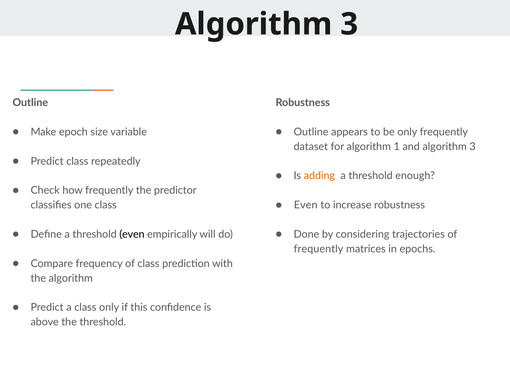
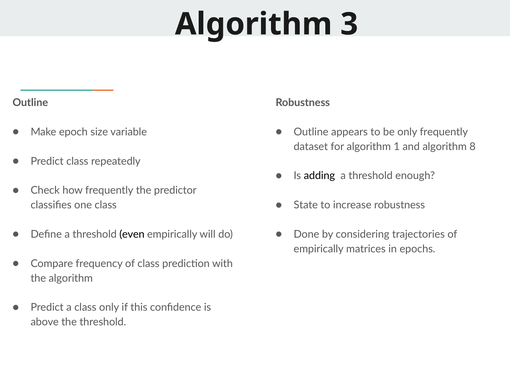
and algorithm 3: 3 -> 8
adding colour: orange -> black
Even at (306, 205): Even -> State
frequently at (319, 249): frequently -> empirically
